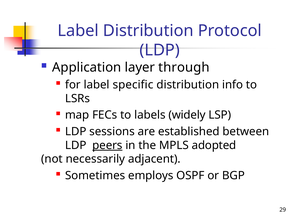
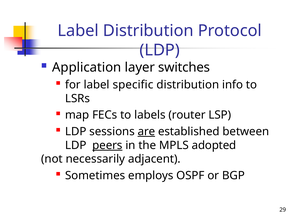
through: through -> switches
widely: widely -> router
are underline: none -> present
